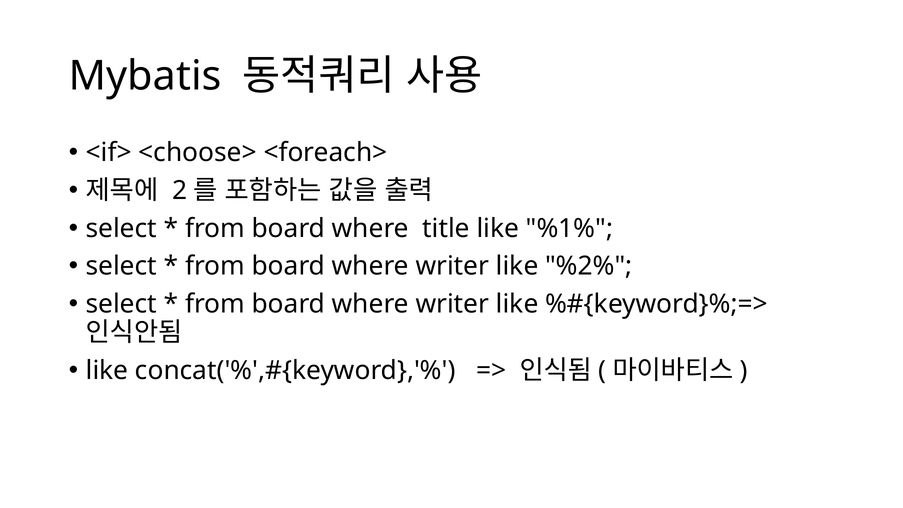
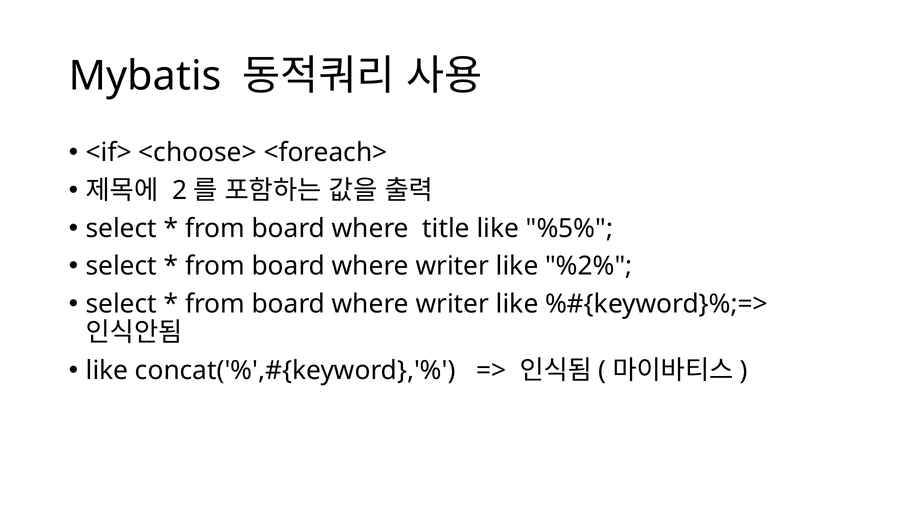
%1%: %1% -> %5%
